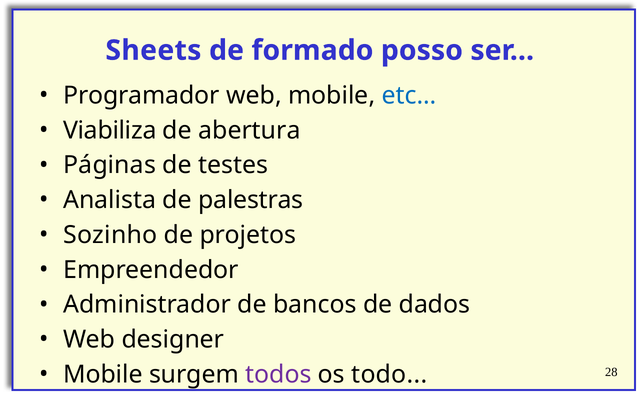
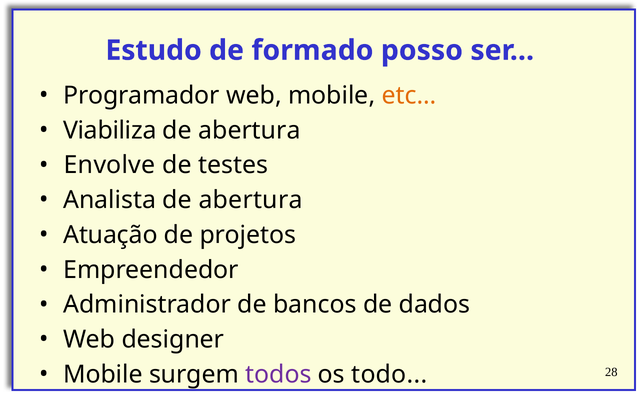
Sheets: Sheets -> Estudo
etc colour: blue -> orange
Páginas: Páginas -> Envolve
Analista de palestras: palestras -> abertura
Sozinho: Sozinho -> Atuação
